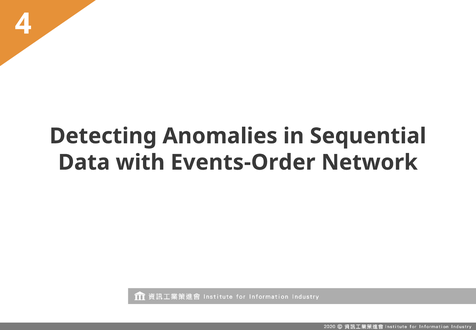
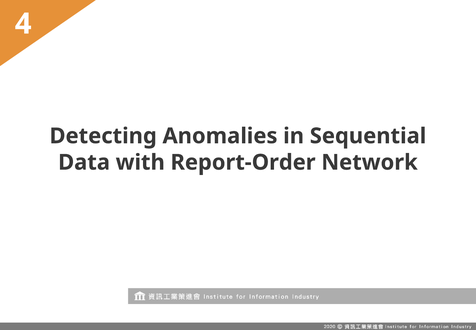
Events-Order: Events-Order -> Report-Order
